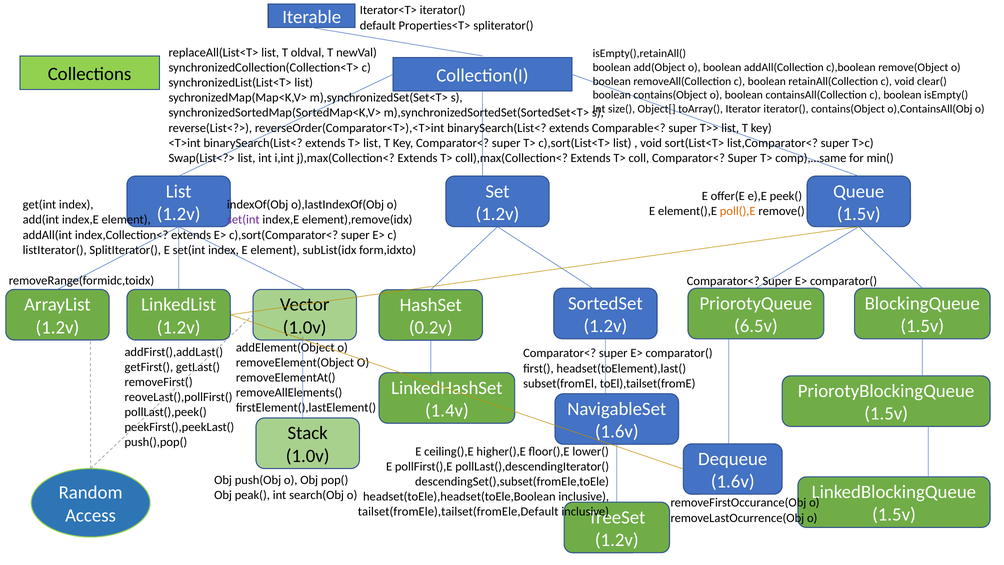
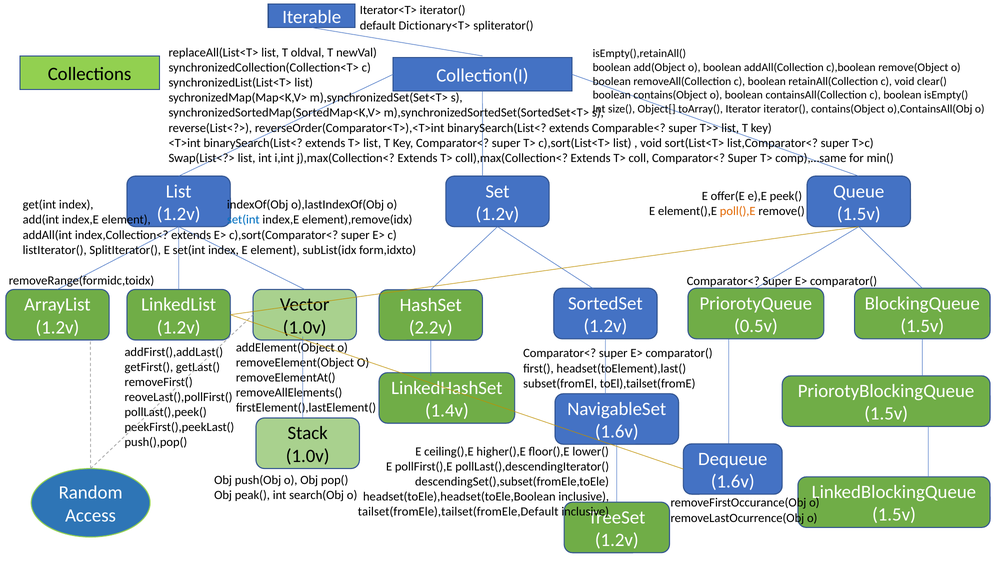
Properties<T>: Properties<T> -> Dictionary<T>
set(int at (243, 220) colour: purple -> blue
6.5v: 6.5v -> 0.5v
0.2v: 0.2v -> 2.2v
